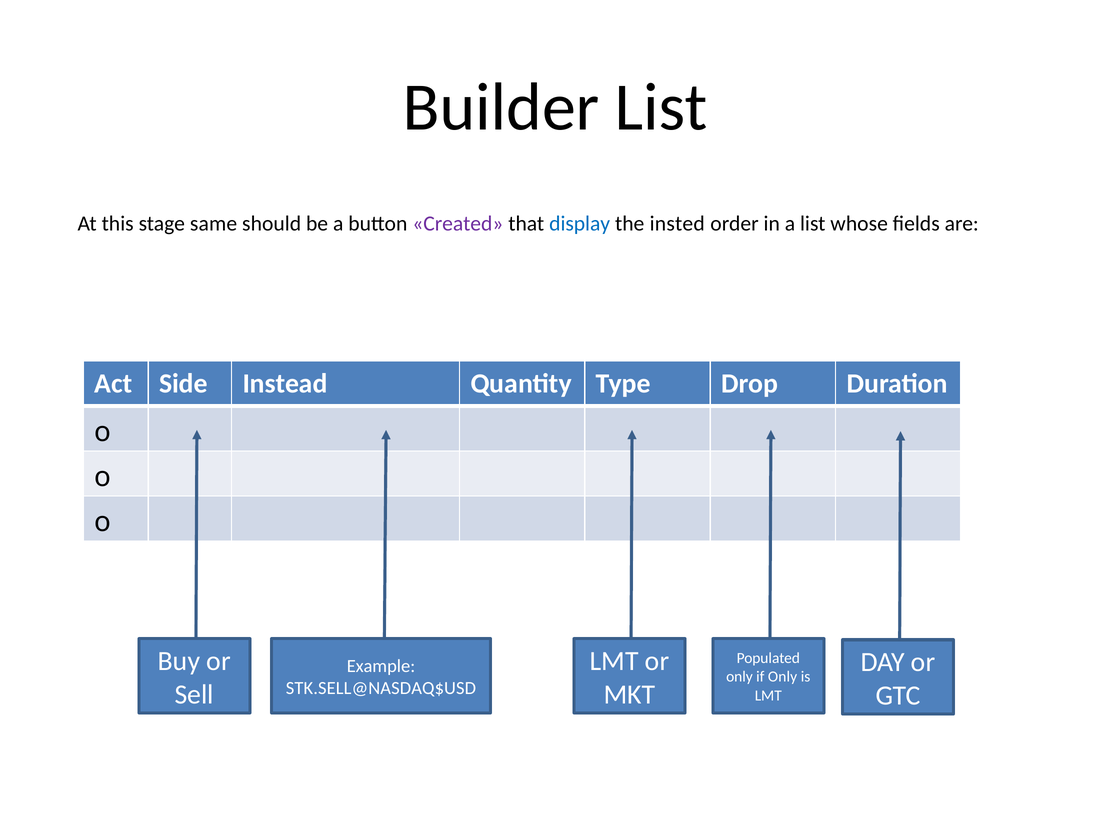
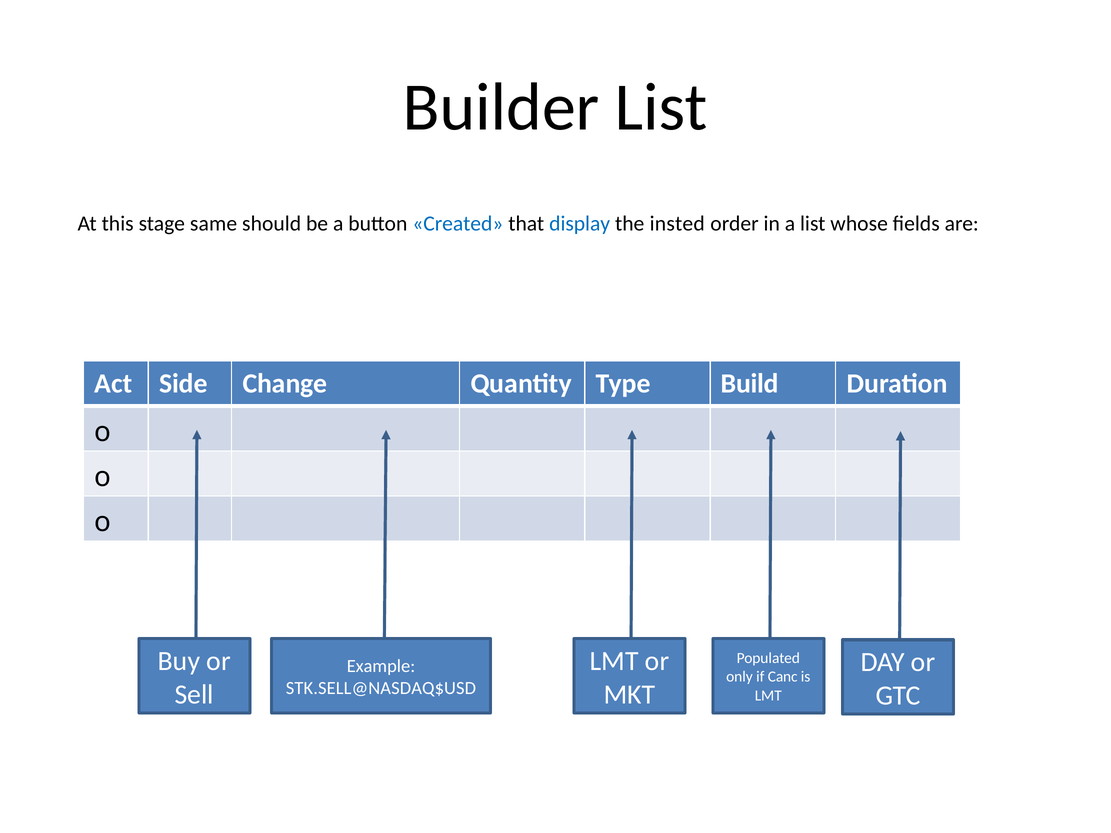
Created colour: purple -> blue
Instead: Instead -> Change
Drop: Drop -> Build
if Only: Only -> Canc
